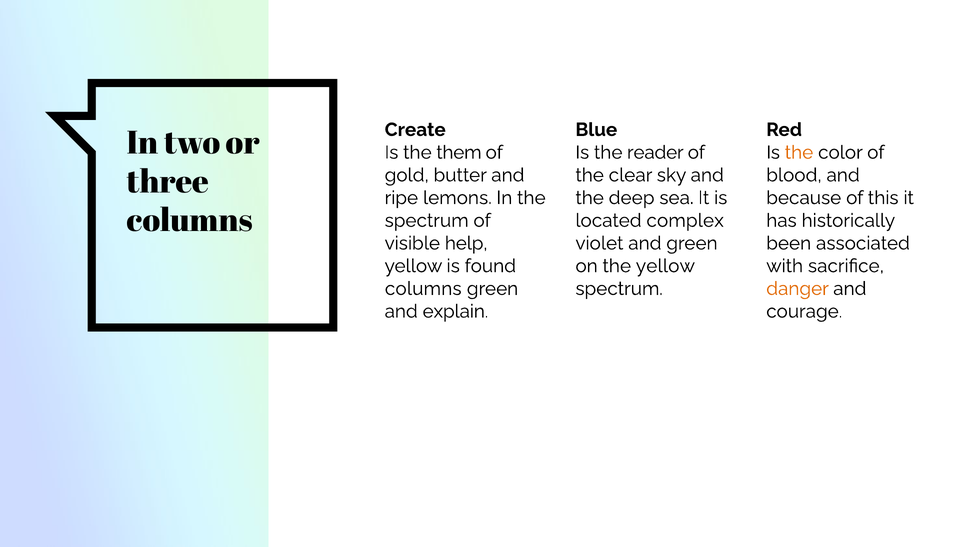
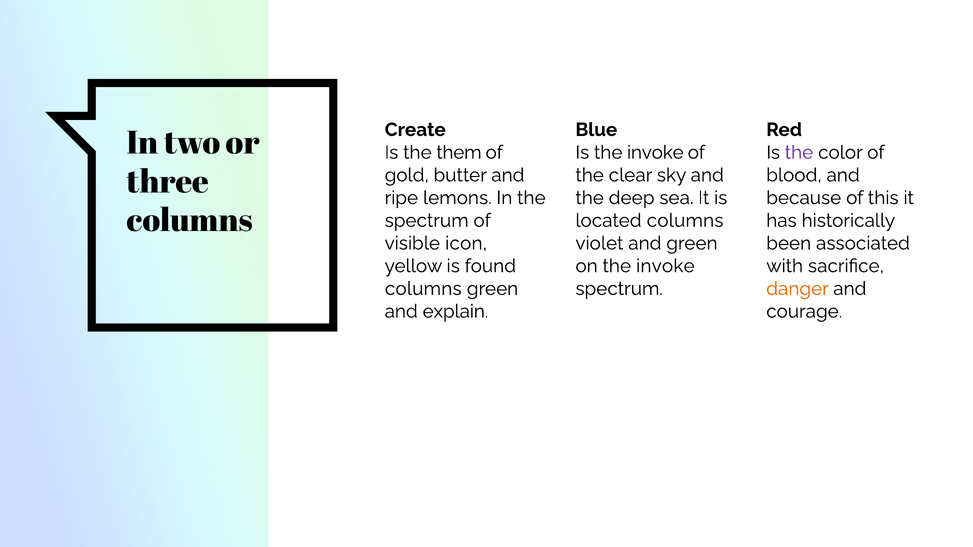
Is the reader: reader -> invoke
the at (799, 153) colour: orange -> purple
located complex: complex -> columns
help: help -> icon
on the yellow: yellow -> invoke
